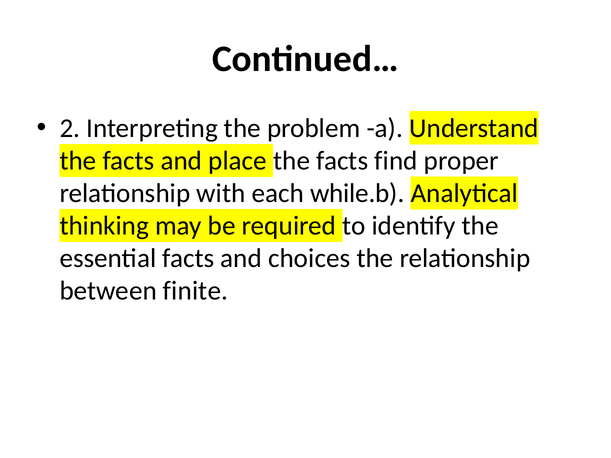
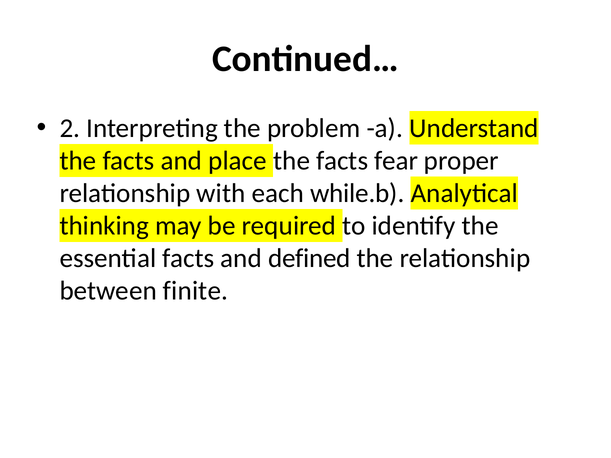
find: find -> fear
choices: choices -> defined
